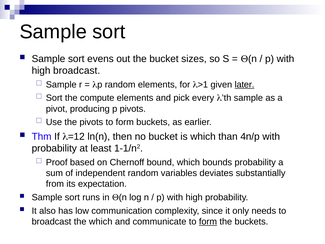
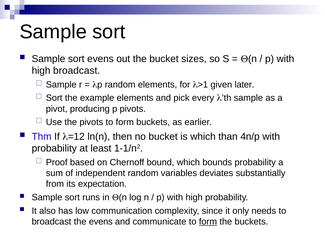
later underline: present -> none
compute: compute -> example
the which: which -> evens
